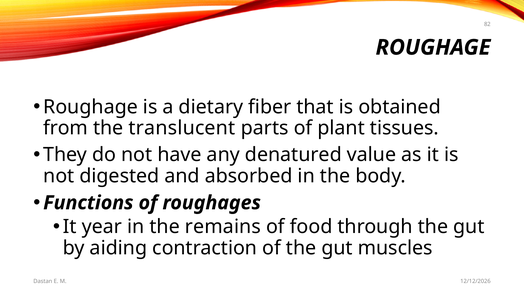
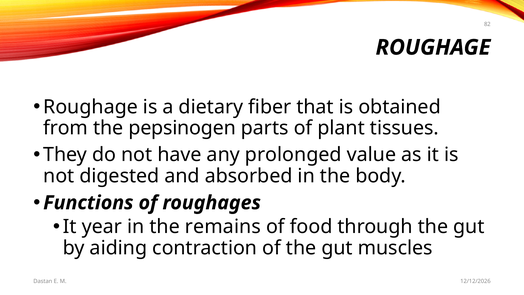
translucent: translucent -> pepsinogen
denatured: denatured -> prolonged
